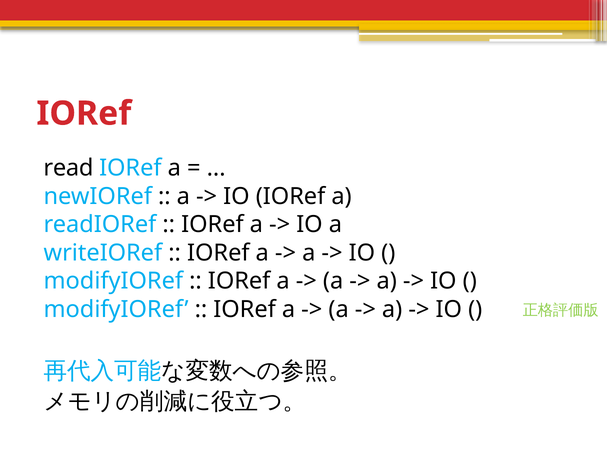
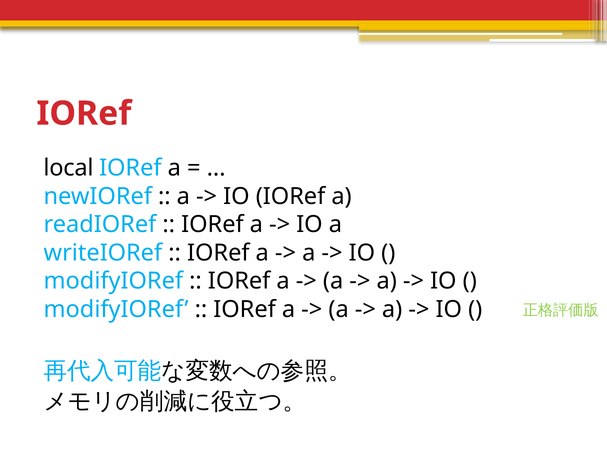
read: read -> local
